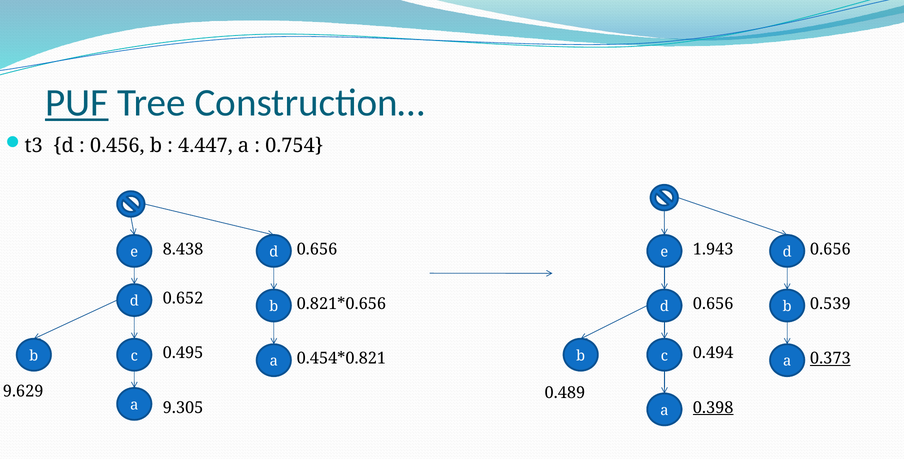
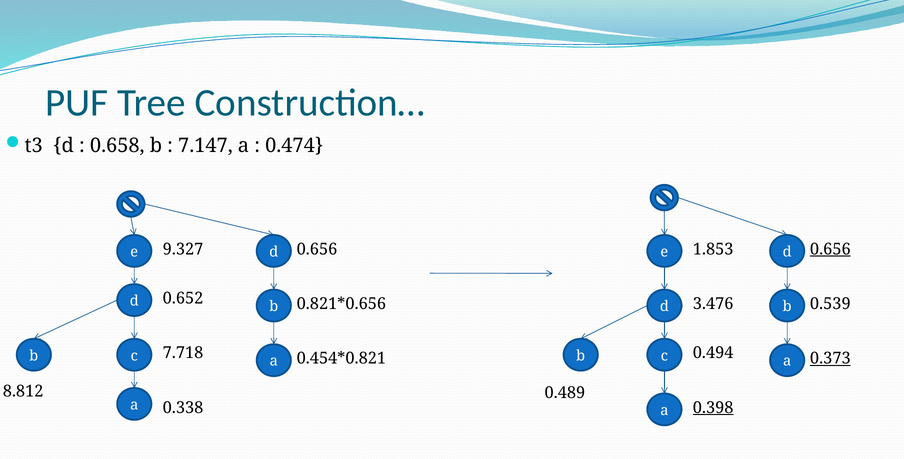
PUF underline: present -> none
0.456: 0.456 -> 0.658
4.447: 4.447 -> 7.147
0.754: 0.754 -> 0.474
8.438: 8.438 -> 9.327
1.943: 1.943 -> 1.853
0.656 at (830, 249) underline: none -> present
0.656 at (713, 303): 0.656 -> 3.476
0.495: 0.495 -> 7.718
9.629: 9.629 -> 8.812
9.305: 9.305 -> 0.338
